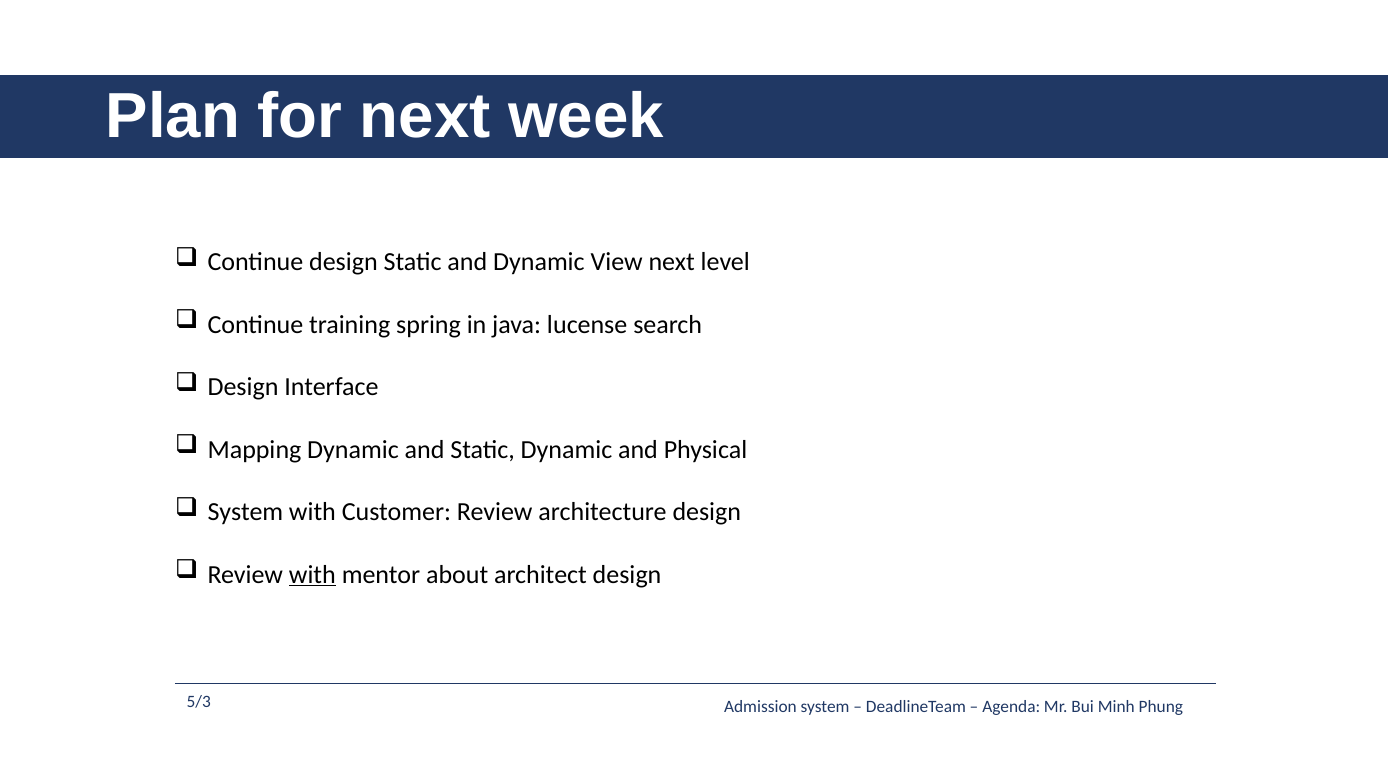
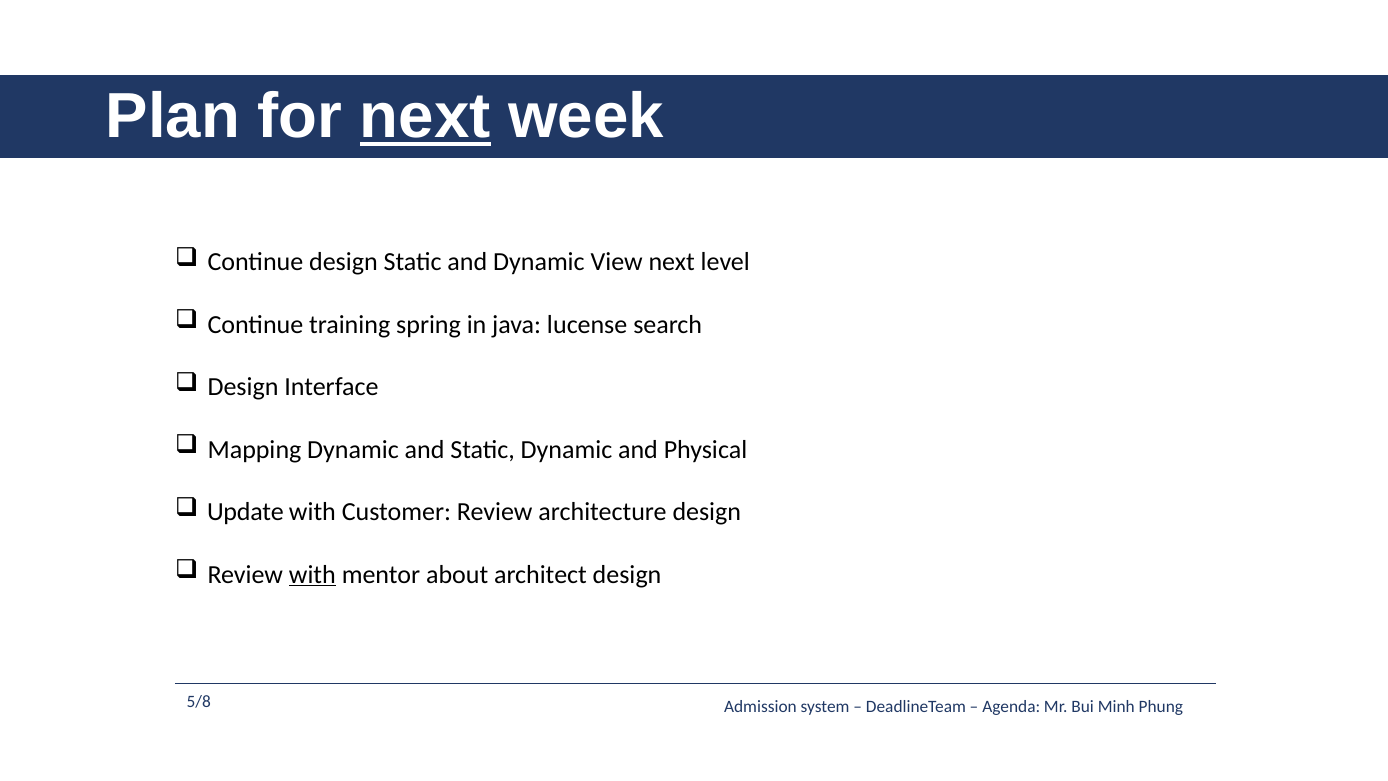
next at (425, 117) underline: none -> present
System at (245, 512): System -> Update
5/3: 5/3 -> 5/8
